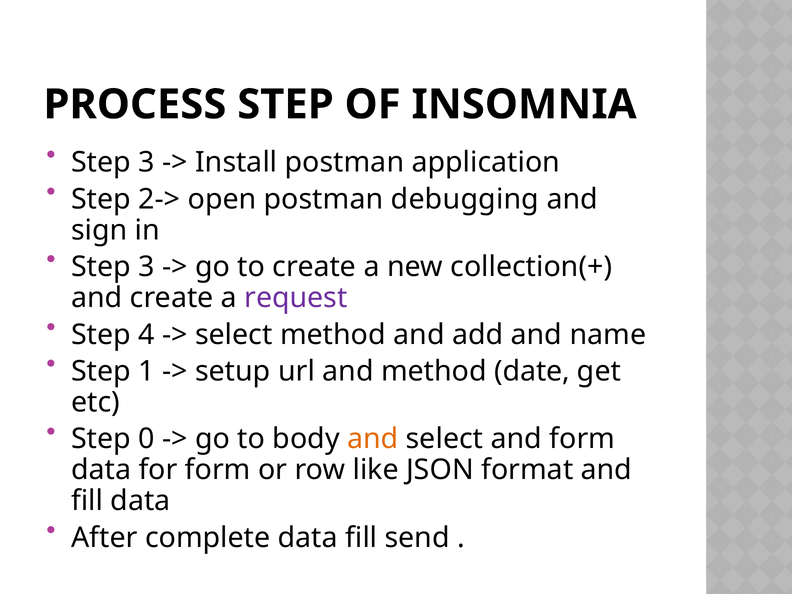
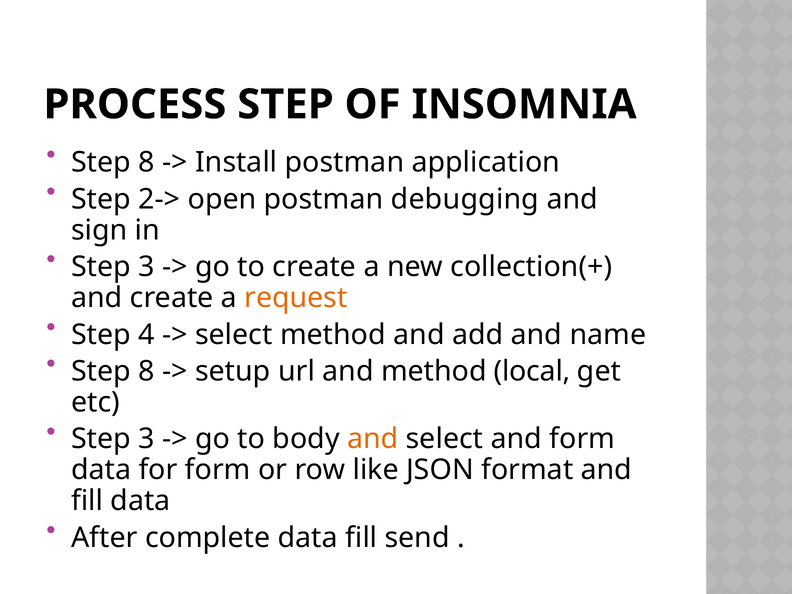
3 at (146, 162): 3 -> 8
request colour: purple -> orange
1 at (146, 371): 1 -> 8
date: date -> local
0 at (146, 439): 0 -> 3
